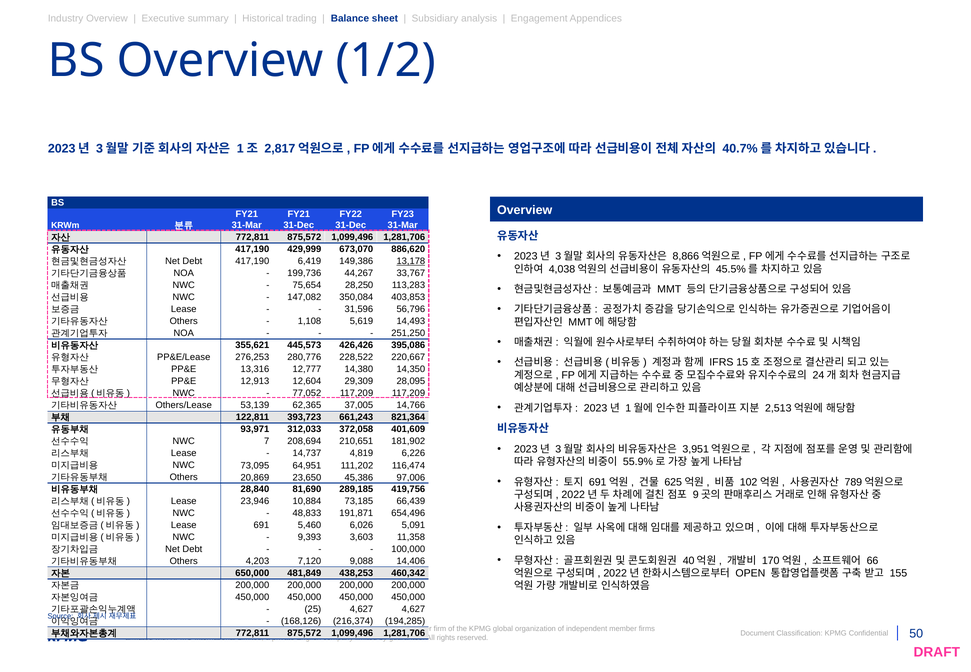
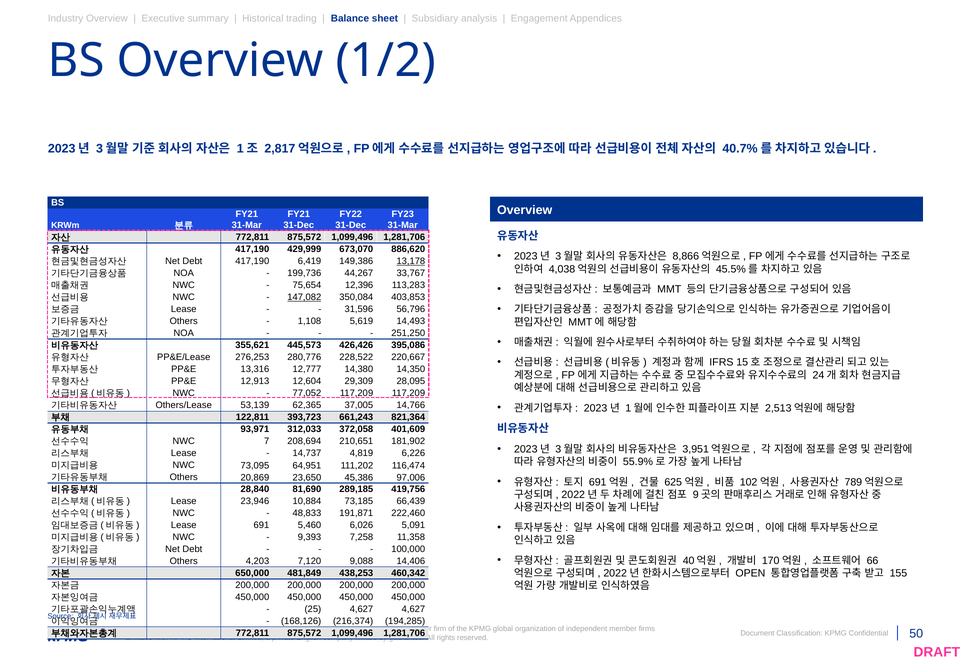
28,250: 28,250 -> 12,396
147,082 underline: none -> present
654,496: 654,496 -> 222,460
3,603: 3,603 -> 7,258
